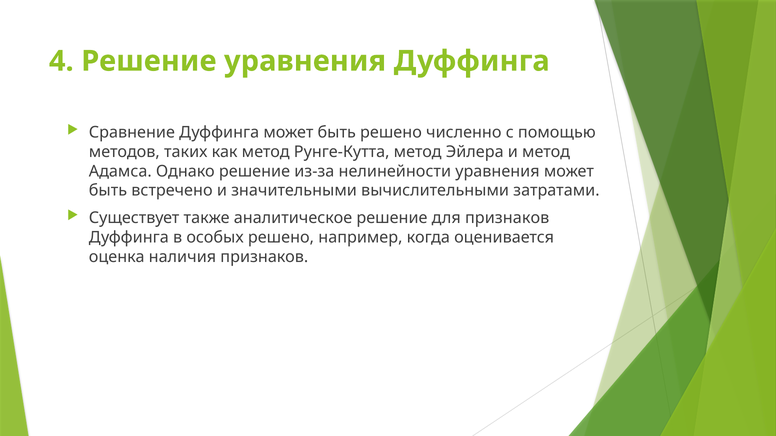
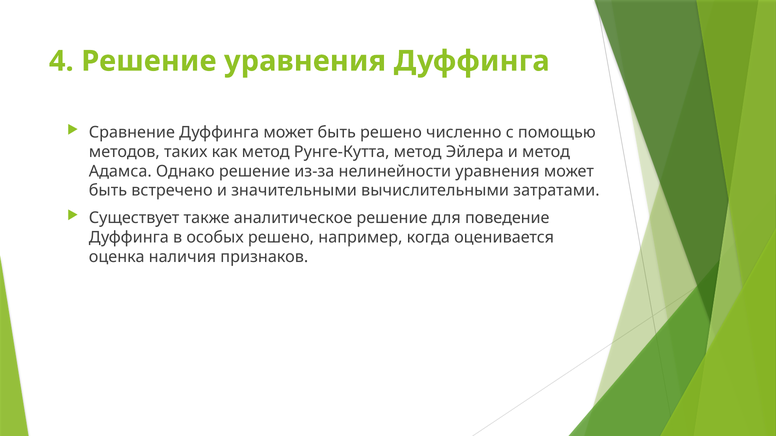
для признаков: признаков -> поведение
